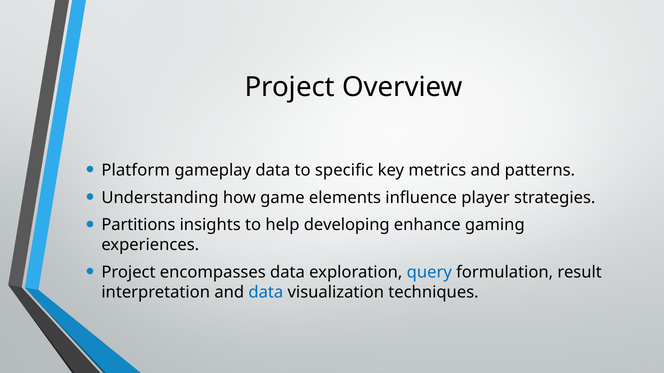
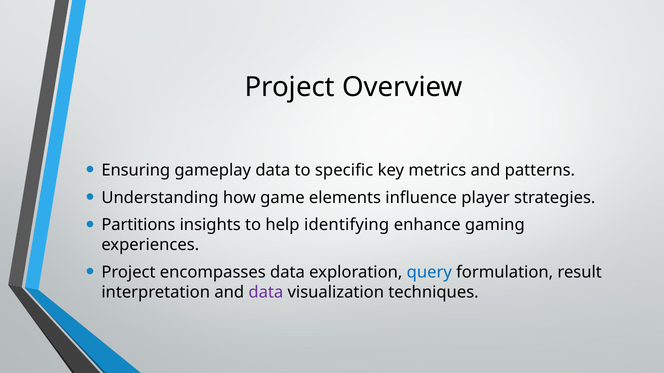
Platform: Platform -> Ensuring
developing: developing -> identifying
data at (266, 292) colour: blue -> purple
